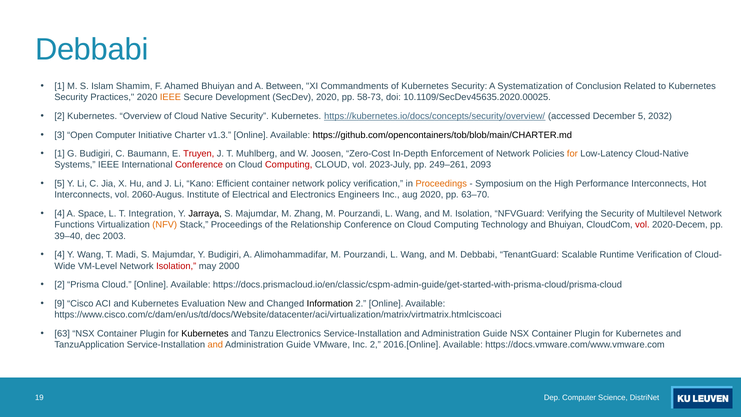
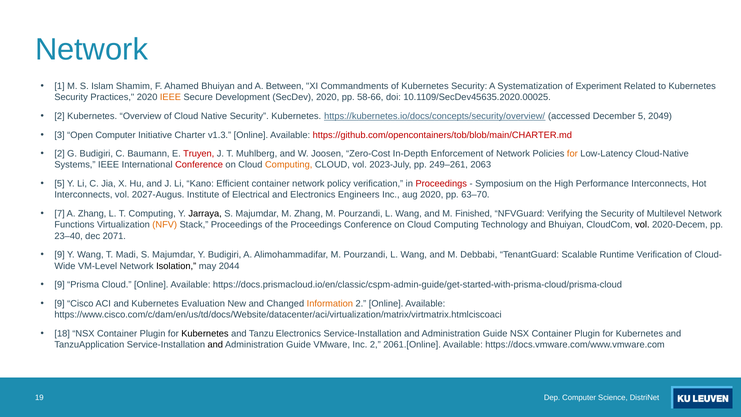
Debbabi at (92, 50): Debbabi -> Network
Conclusion: Conclusion -> Experiment
58-73: 58-73 -> 58-66
2032: 2032 -> 2049
https://github.com/opencontainers/tob/blob/main/CHARTER.md colour: black -> red
1 at (60, 154): 1 -> 2
Computing at (289, 165) colour: red -> orange
2093: 2093 -> 2063
Proceedings at (441, 184) colour: orange -> red
2060-Augus: 2060-Augus -> 2027-Augus
4 at (60, 214): 4 -> 7
A Space: Space -> Zhang
T Integration: Integration -> Computing
M Isolation: Isolation -> Finished
the Relationship: Relationship -> Proceedings
vol at (642, 225) colour: red -> black
39–40: 39–40 -> 23–40
2003: 2003 -> 2071
4 at (60, 255): 4 -> 9
Isolation at (176, 266) colour: red -> black
2000: 2000 -> 2044
2 at (60, 285): 2 -> 9
Information colour: black -> orange
63: 63 -> 18
and at (215, 345) colour: orange -> black
2016.[Online: 2016.[Online -> 2061.[Online
